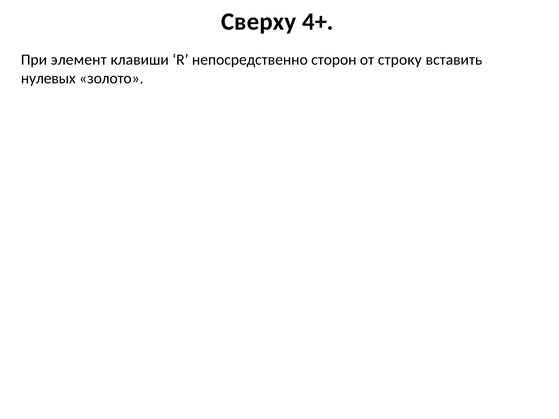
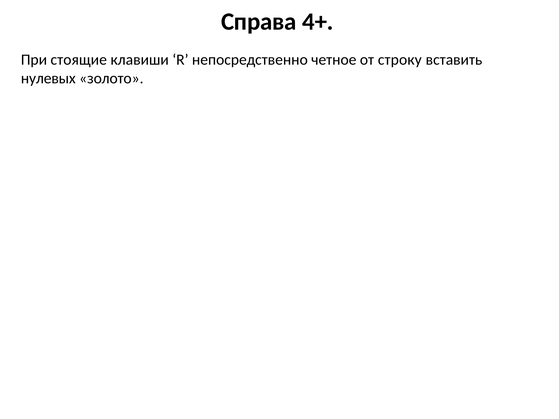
Сверху: Сверху -> Справа
элемент: элемент -> стоящие
сторон: сторон -> четное
